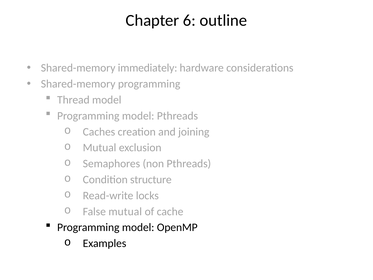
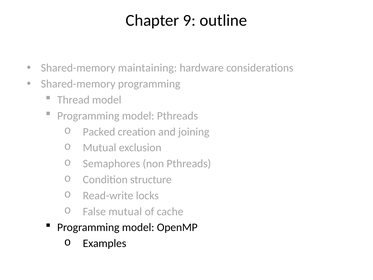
6: 6 -> 9
immediately: immediately -> maintaining
Caches: Caches -> Packed
